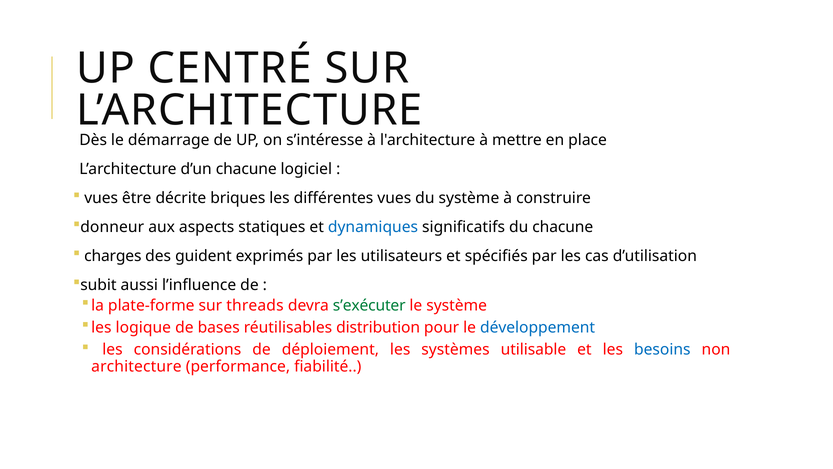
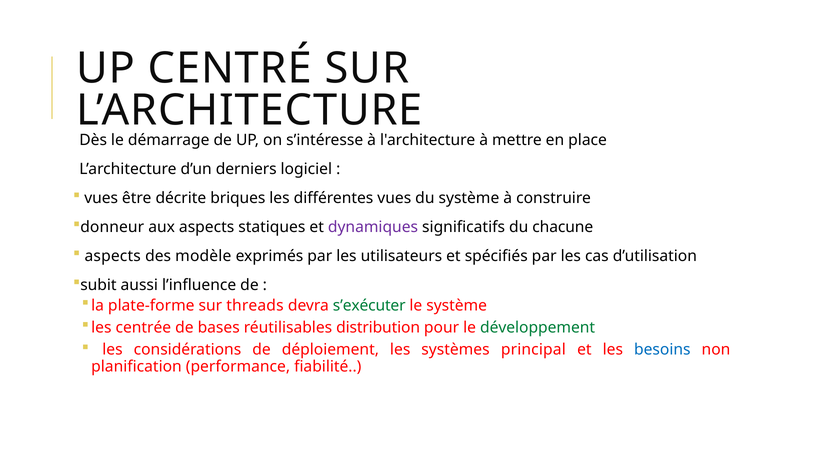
d’un chacune: chacune -> derniers
dynamiques colour: blue -> purple
charges at (113, 256): charges -> aspects
guident: guident -> modèle
logique: logique -> centrée
développement colour: blue -> green
utilisable: utilisable -> principal
architecture: architecture -> planification
